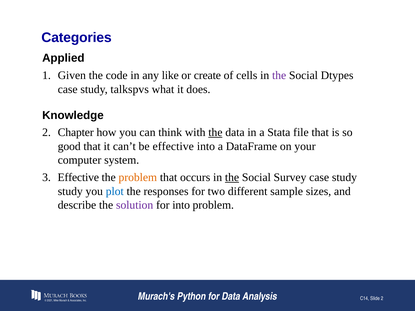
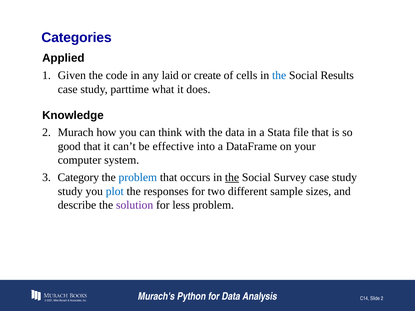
like: like -> laid
the at (279, 76) colour: purple -> blue
Dtypes: Dtypes -> Results
talkspvs: talkspvs -> parttime
2 Chapter: Chapter -> Murach
the at (215, 133) underline: present -> none
Effective at (78, 178): Effective -> Category
problem at (138, 178) colour: orange -> blue
for into: into -> less
